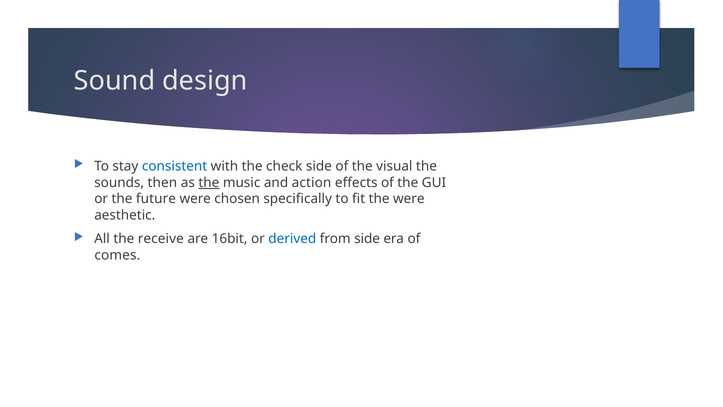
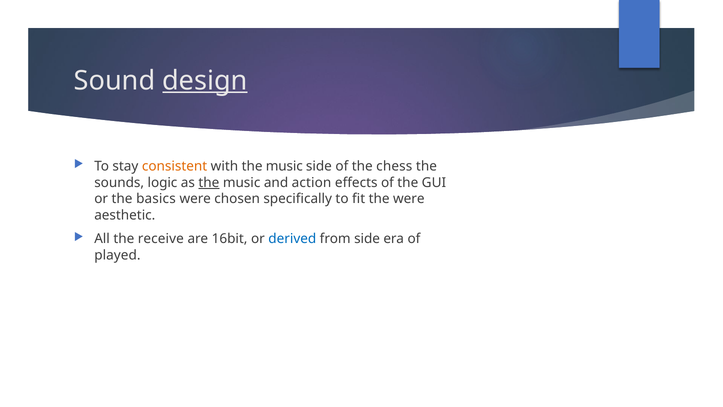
design underline: none -> present
consistent colour: blue -> orange
with the check: check -> music
visual: visual -> chess
then: then -> logic
future: future -> basics
comes: comes -> played
